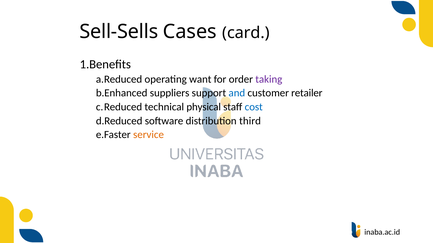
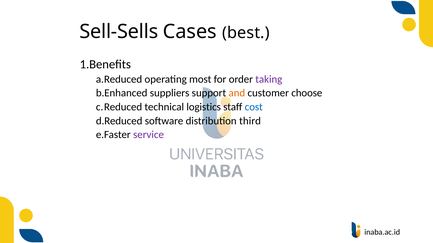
card: card -> best
want: want -> most
and colour: blue -> orange
retailer: retailer -> choose
physical: physical -> logistics
service colour: orange -> purple
